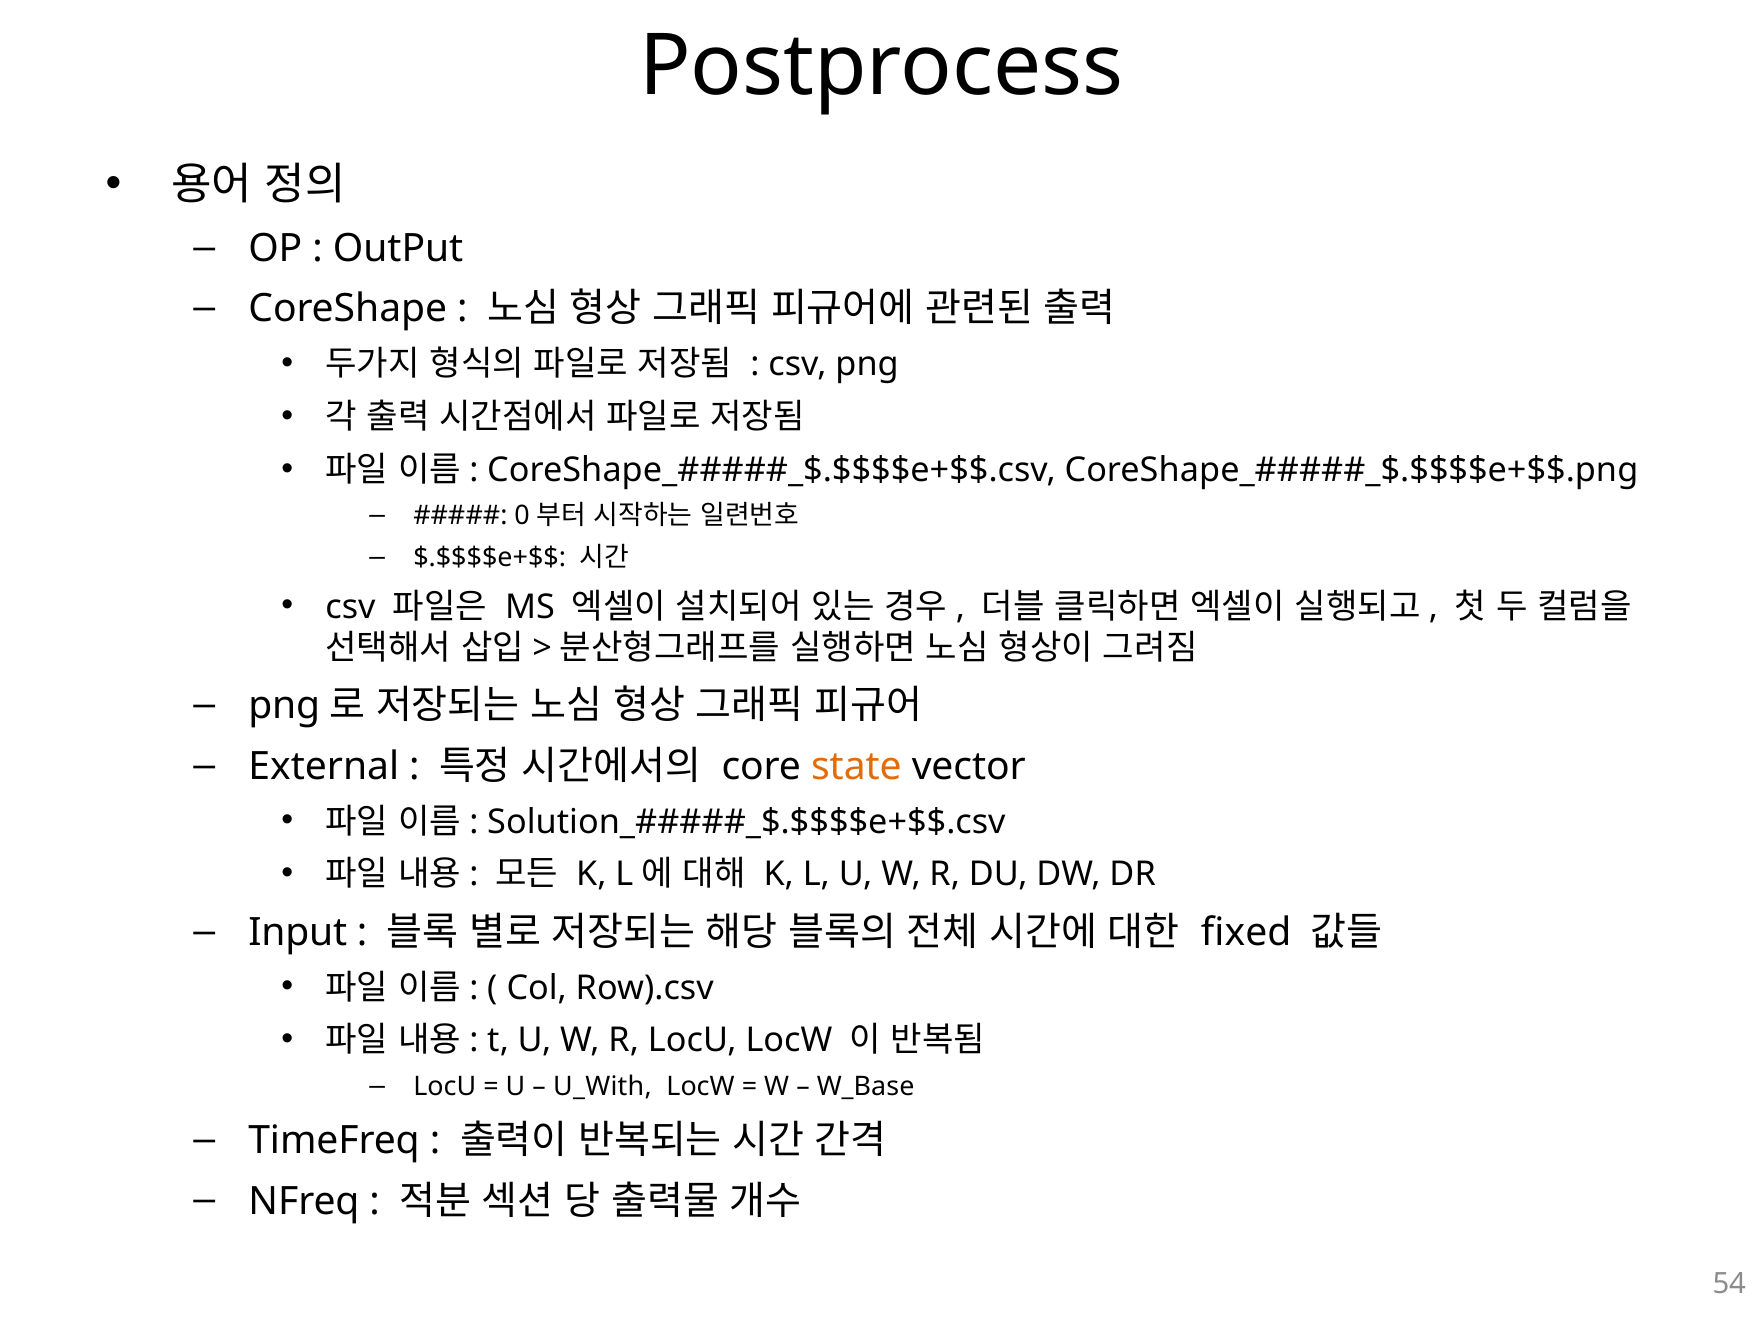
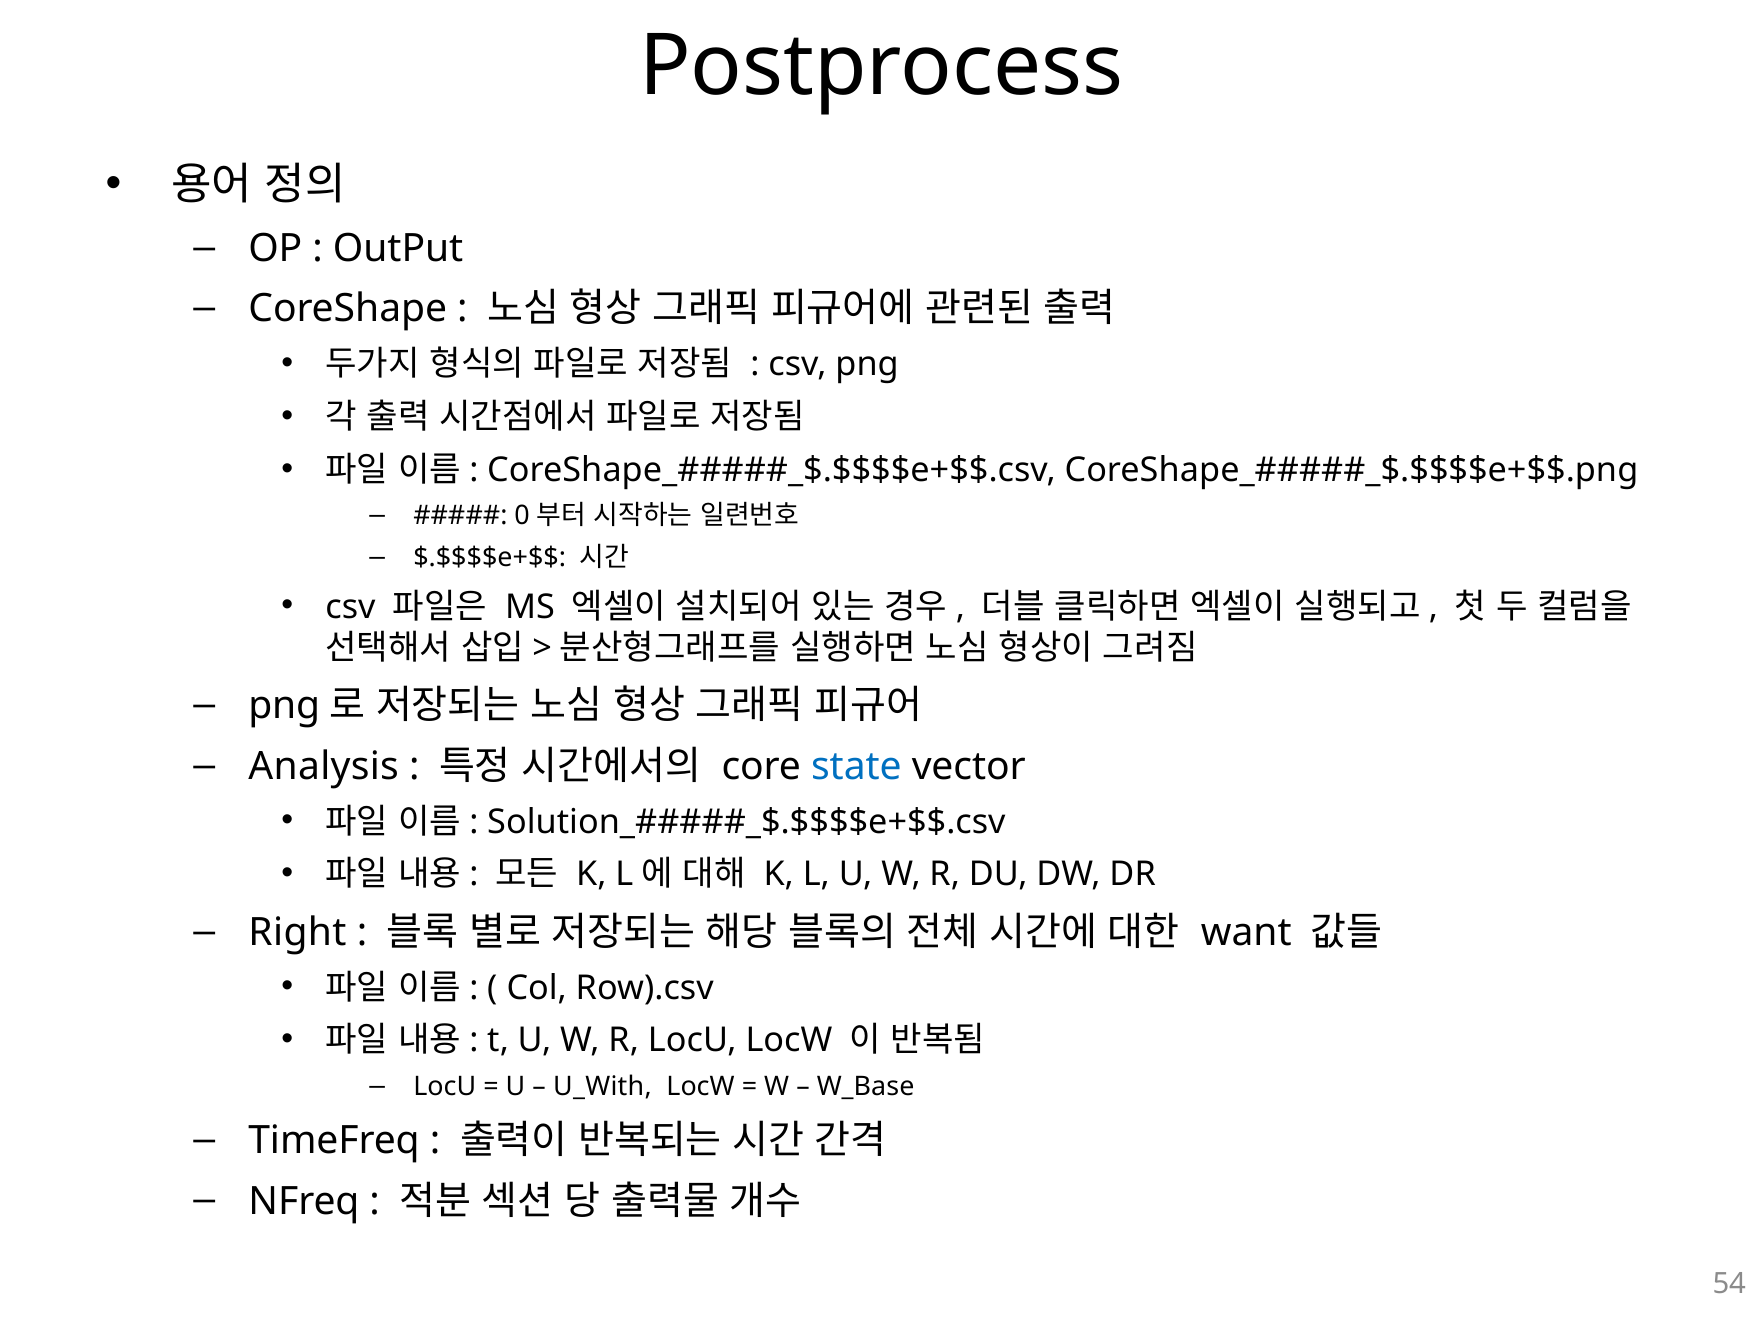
External: External -> Analysis
state colour: orange -> blue
Input: Input -> Right
fixed: fixed -> want
